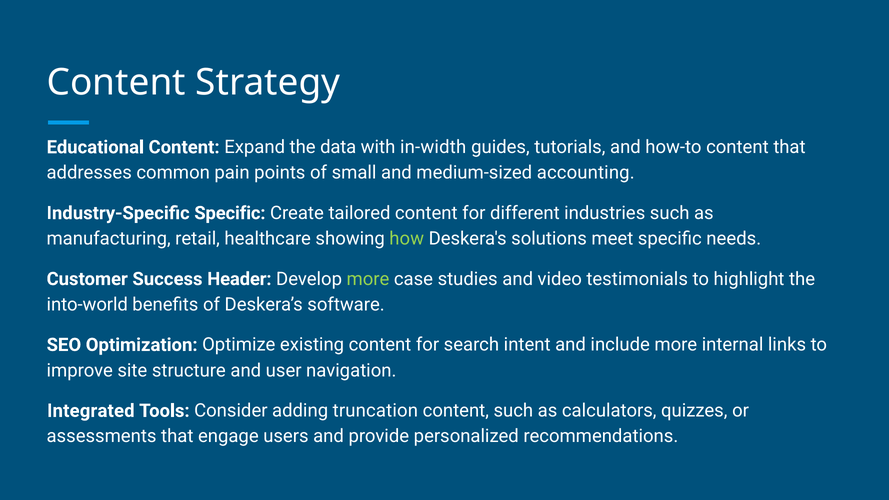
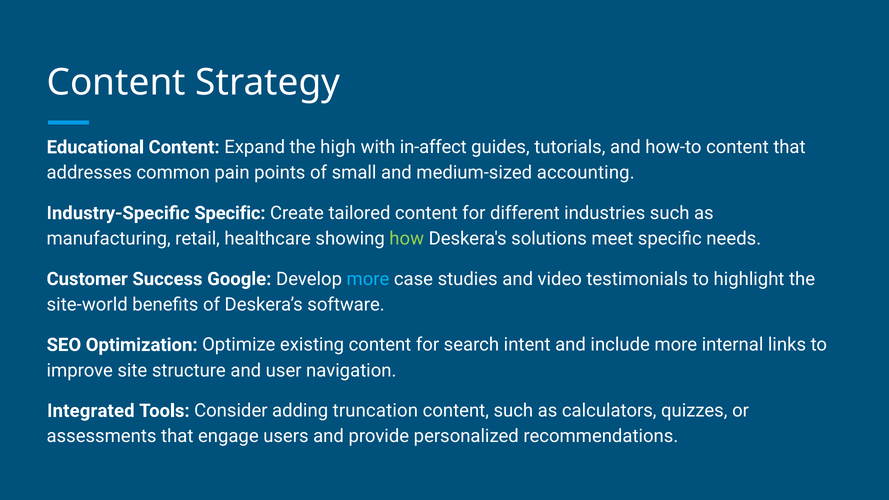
data: data -> high
in-width: in-width -> in-affect
Header: Header -> Google
more at (368, 279) colour: light green -> light blue
into-world: into-world -> site-world
